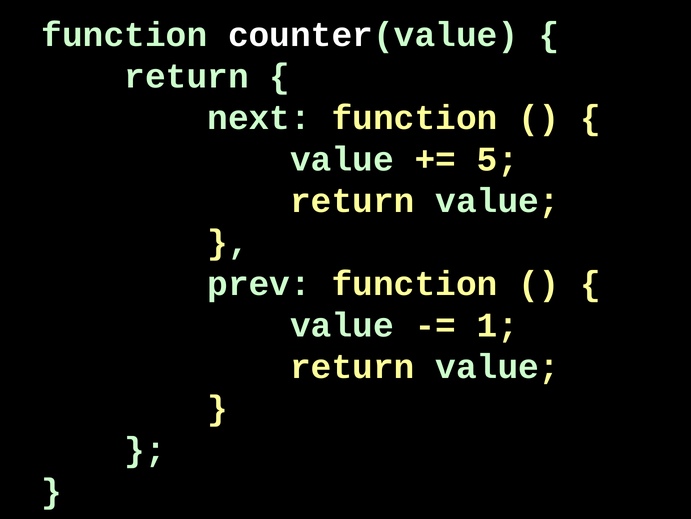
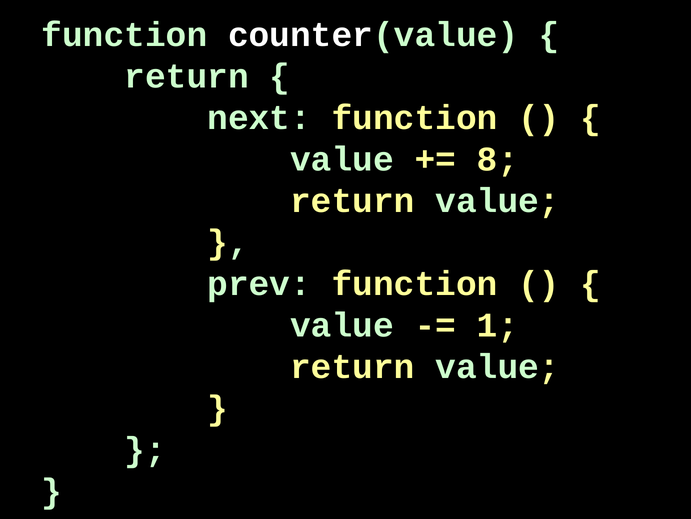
5: 5 -> 8
